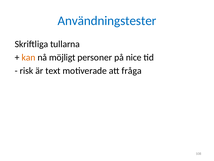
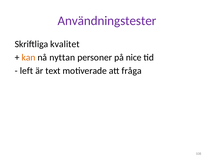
Användningstester colour: blue -> purple
tullarna: tullarna -> kvalitet
möjligt: möjligt -> nyttan
risk: risk -> left
